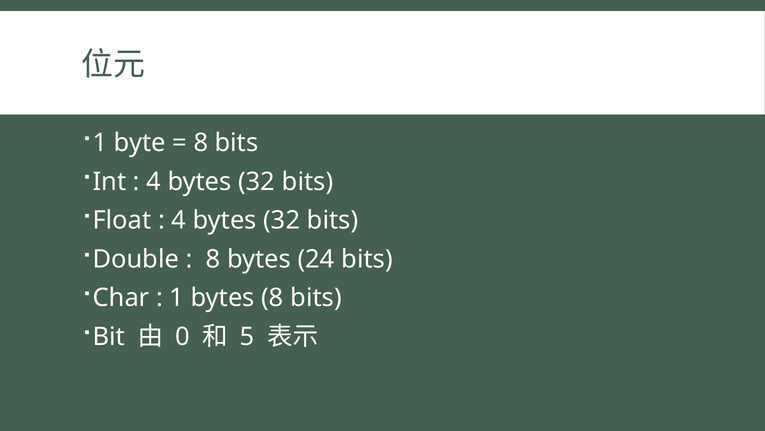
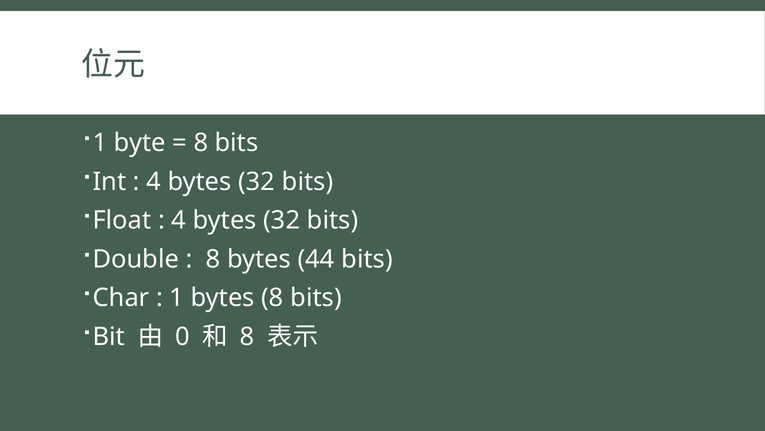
24: 24 -> 44
5 at (247, 336): 5 -> 8
